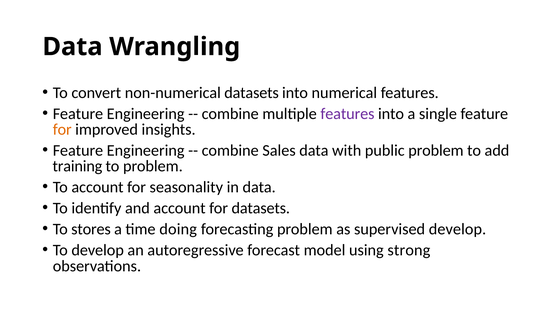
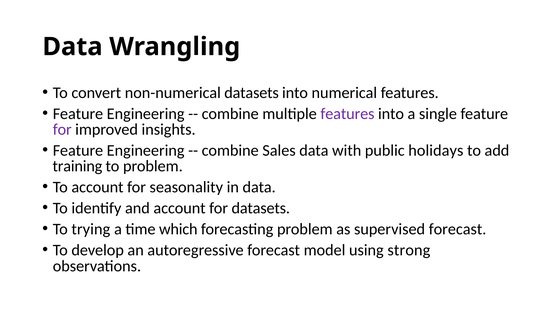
for at (62, 129) colour: orange -> purple
public problem: problem -> holidays
stores: stores -> trying
doing: doing -> which
supervised develop: develop -> forecast
